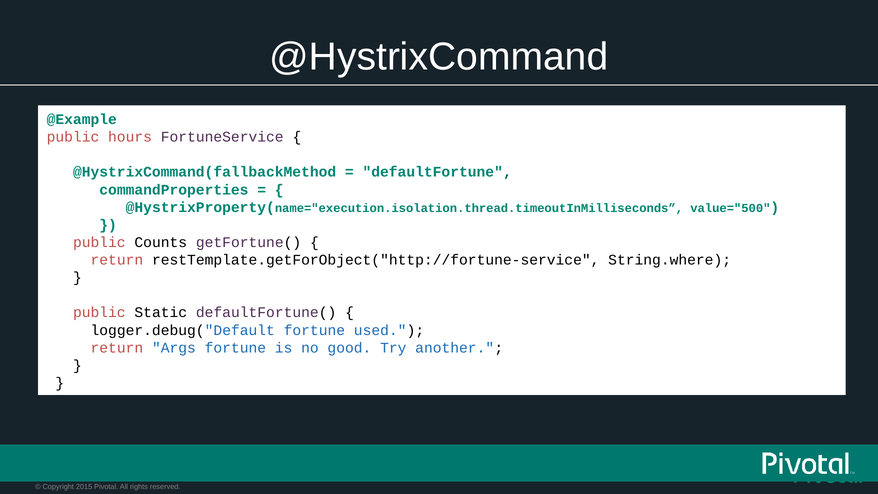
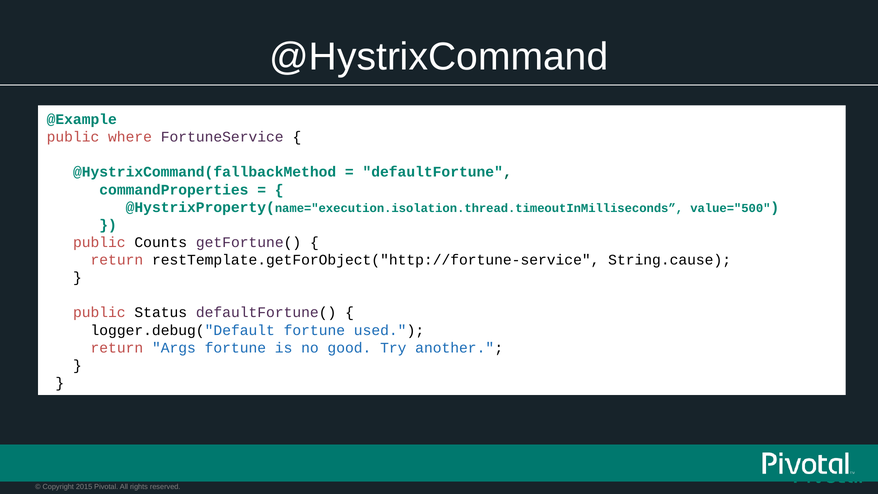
hours: hours -> where
String.where: String.where -> String.cause
Static: Static -> Status
